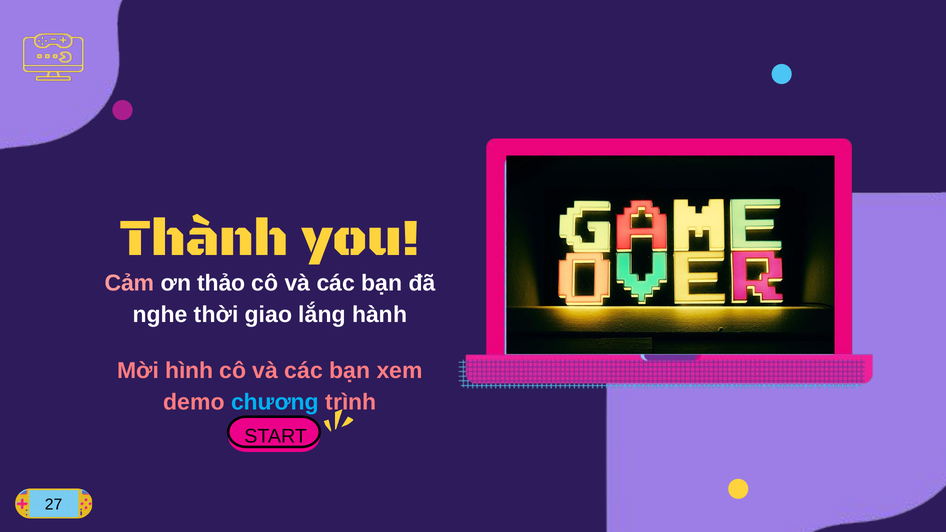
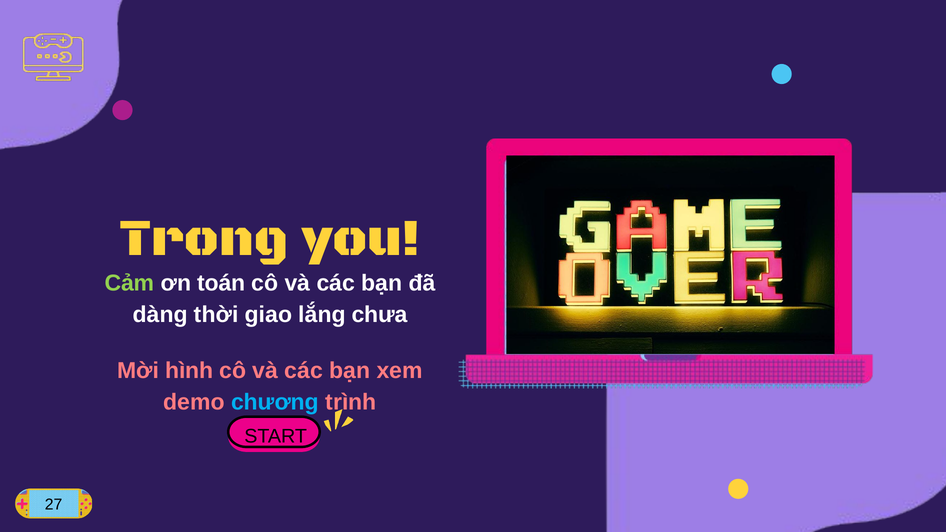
Thành: Thành -> Trong
Cảm colour: pink -> light green
thảo: thảo -> toán
nghe: nghe -> dàng
hành: hành -> chưa
